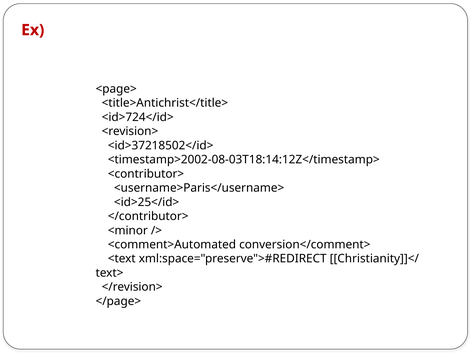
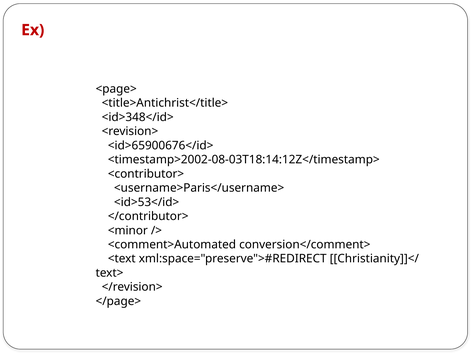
<id>724</id>: <id>724</id> -> <id>348</id>
<id>37218502</id>: <id>37218502</id> -> <id>65900676</id>
<id>25</id>: <id>25</id> -> <id>53</id>
